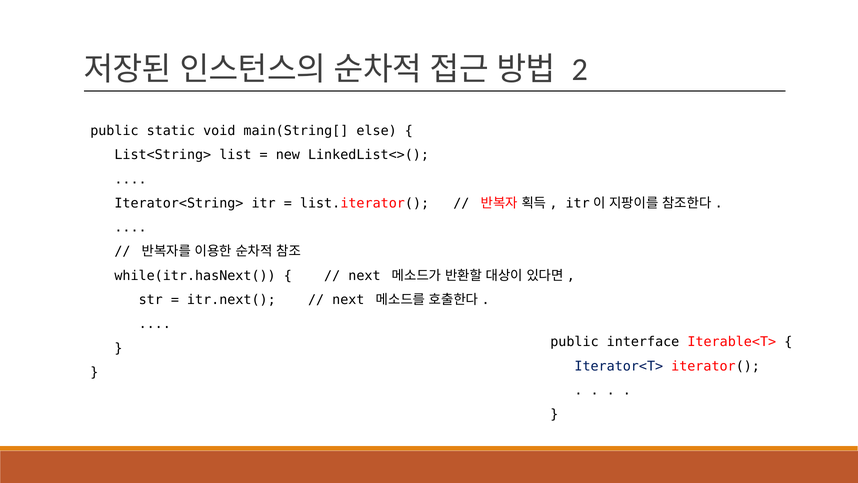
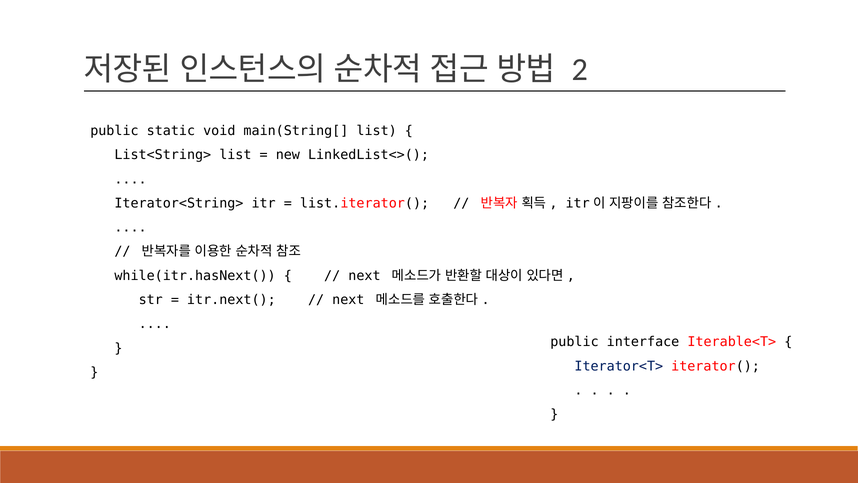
main(String[ else: else -> list
